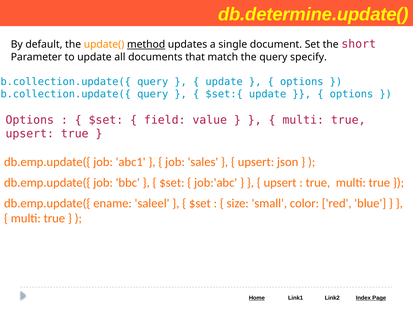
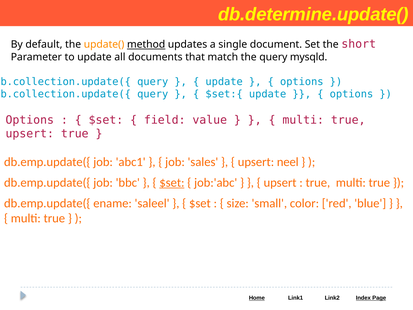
specify: specify -> mysqld
json: json -> neel
$set at (172, 183) underline: none -> present
